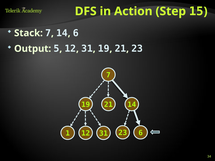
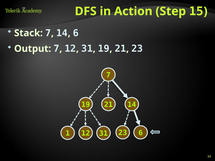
Output 5: 5 -> 7
